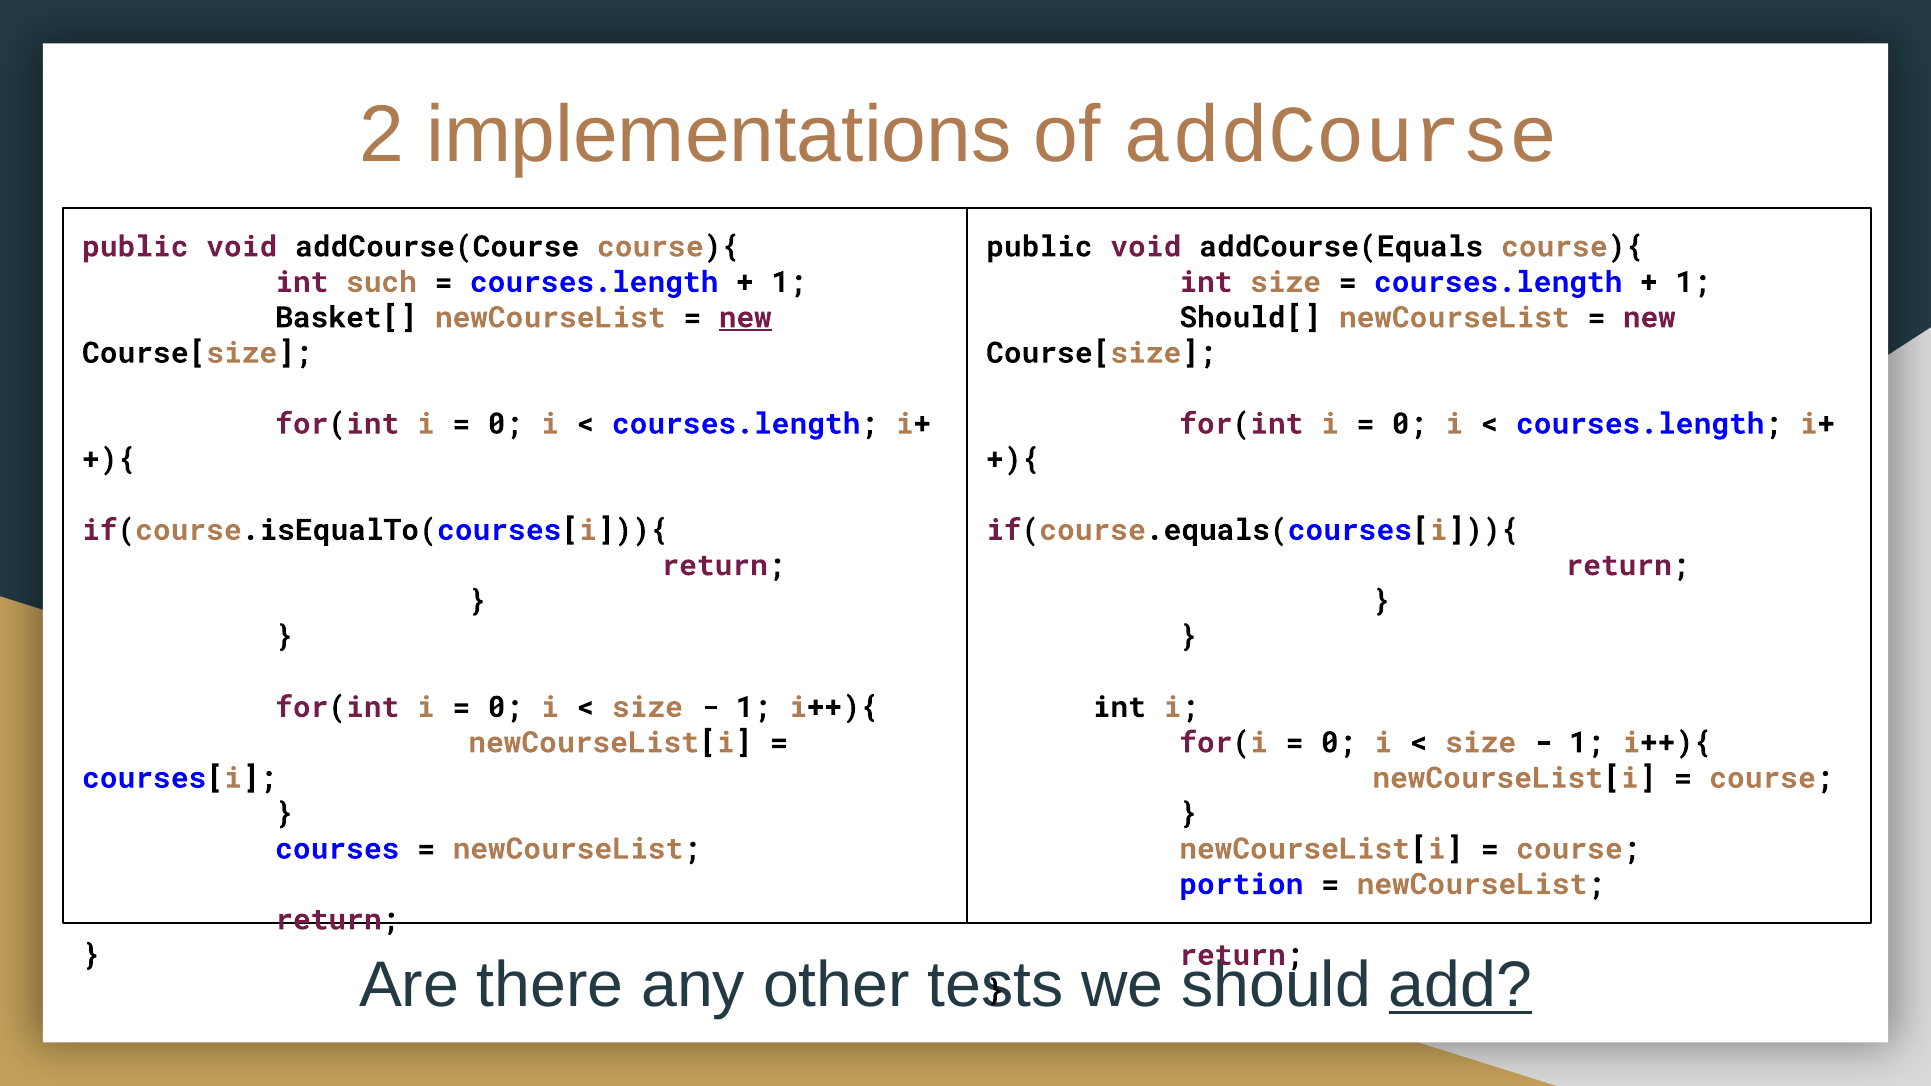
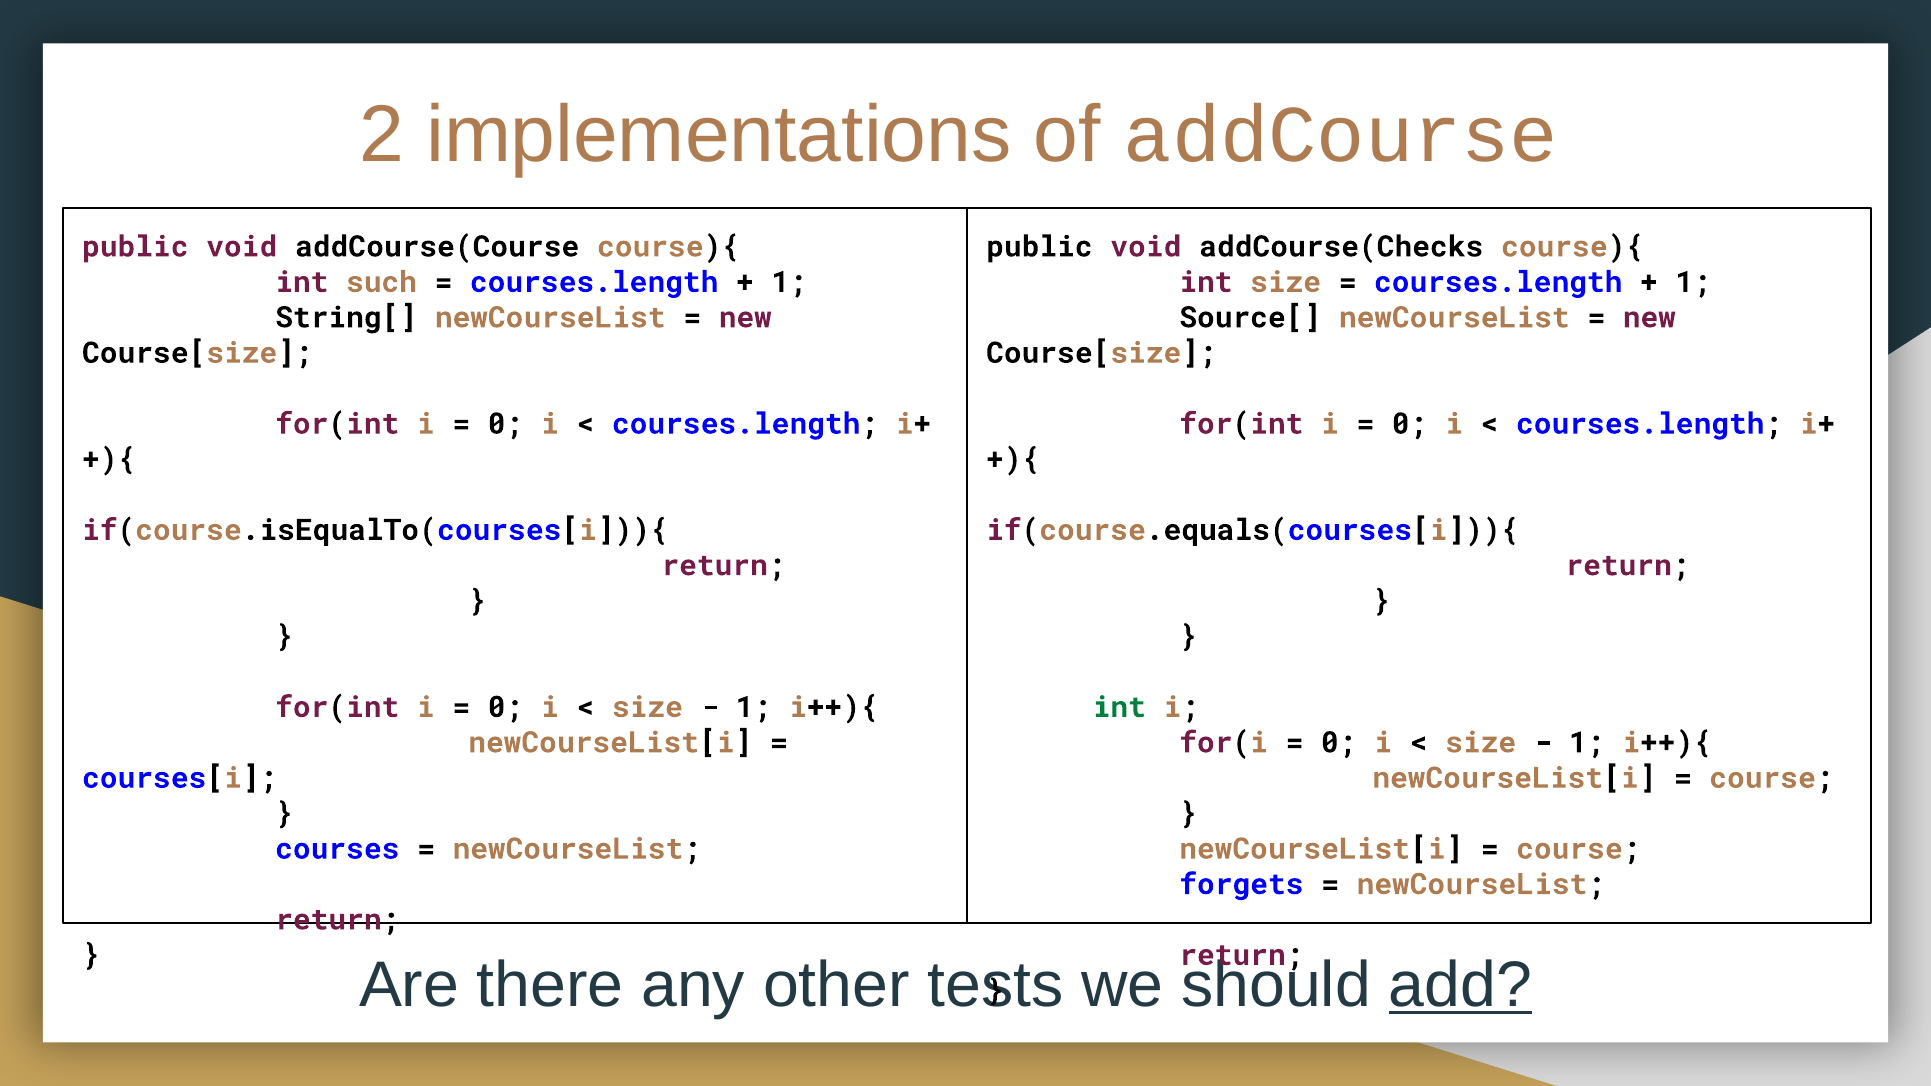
addCourse(Equals: addCourse(Equals -> addCourse(Checks
Basket[: Basket[ -> String[
new at (745, 318) underline: present -> none
Should[: Should[ -> Source[
int at (1119, 707) colour: black -> green
portion: portion -> forgets
